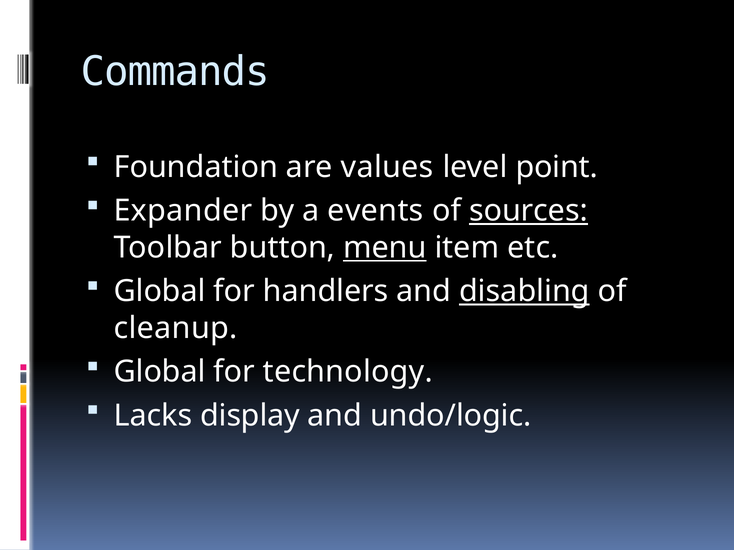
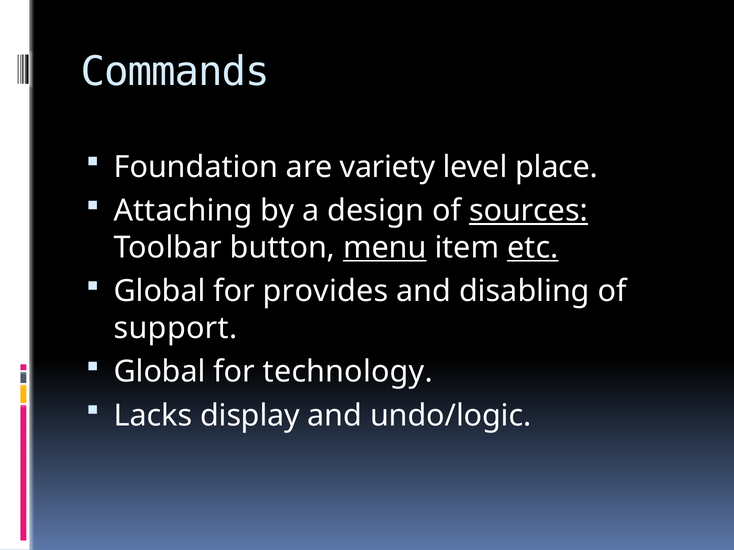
values: values -> variety
point: point -> place
Expander: Expander -> Attaching
events: events -> design
etc underline: none -> present
handlers: handlers -> provides
disabling underline: present -> none
cleanup: cleanup -> support
